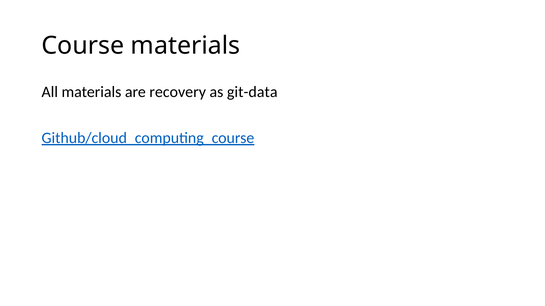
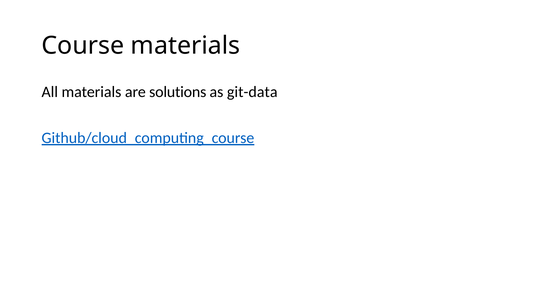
recovery: recovery -> solutions
